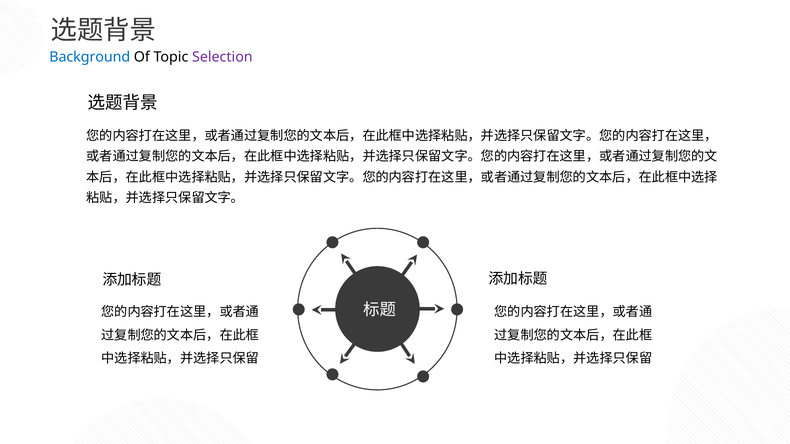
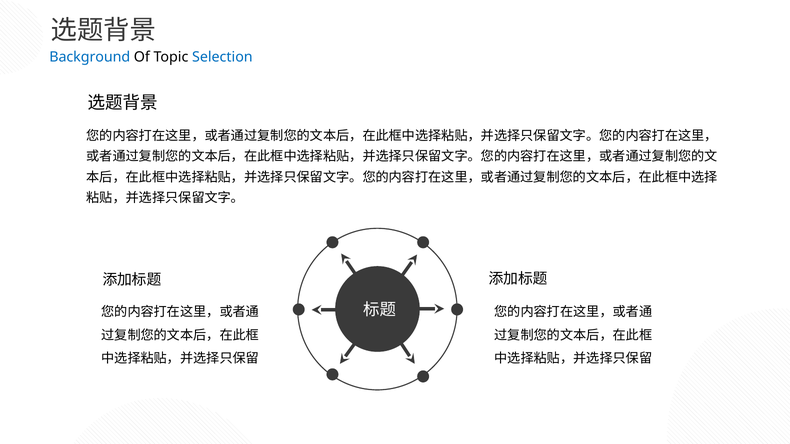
Selection colour: purple -> blue
